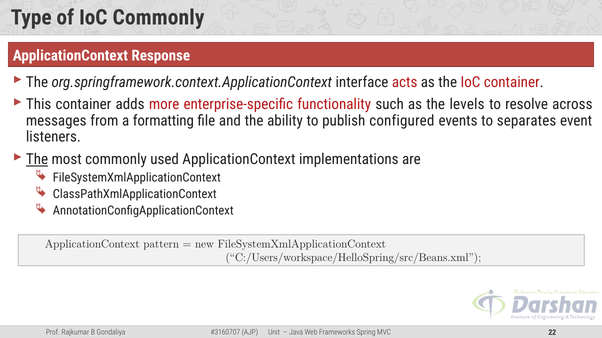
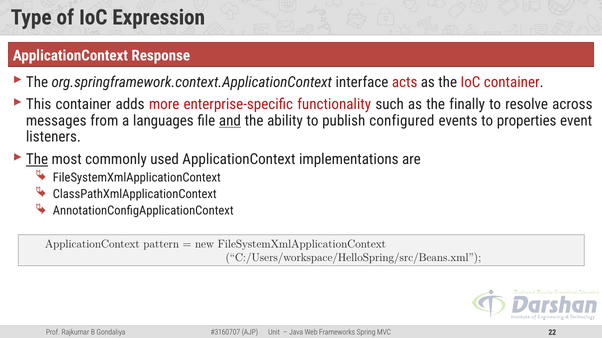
IoC Commonly: Commonly -> Expression
levels: levels -> finally
formatting: formatting -> languages
and underline: none -> present
separates: separates -> properties
